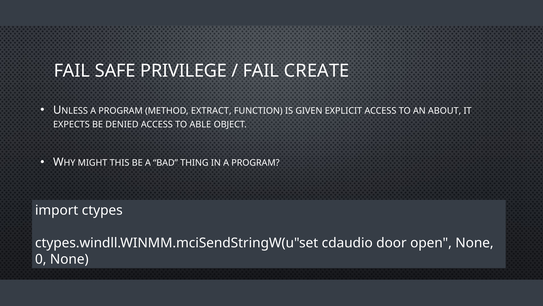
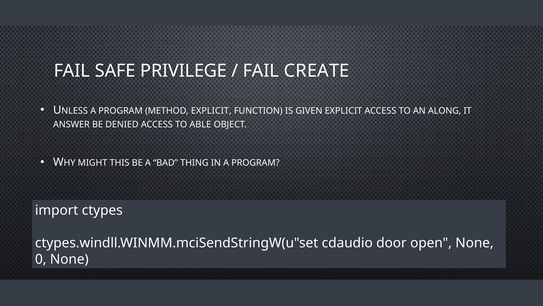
METHOD EXTRACT: EXTRACT -> EXPLICIT
ABOUT: ABOUT -> ALONG
EXPECTS: EXPECTS -> ANSWER
